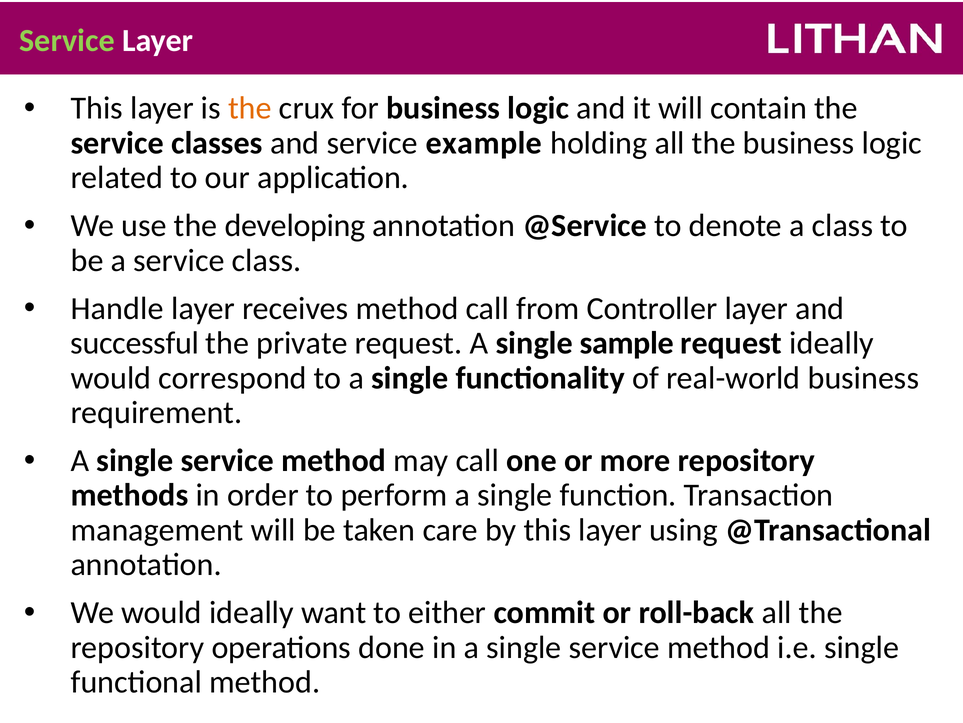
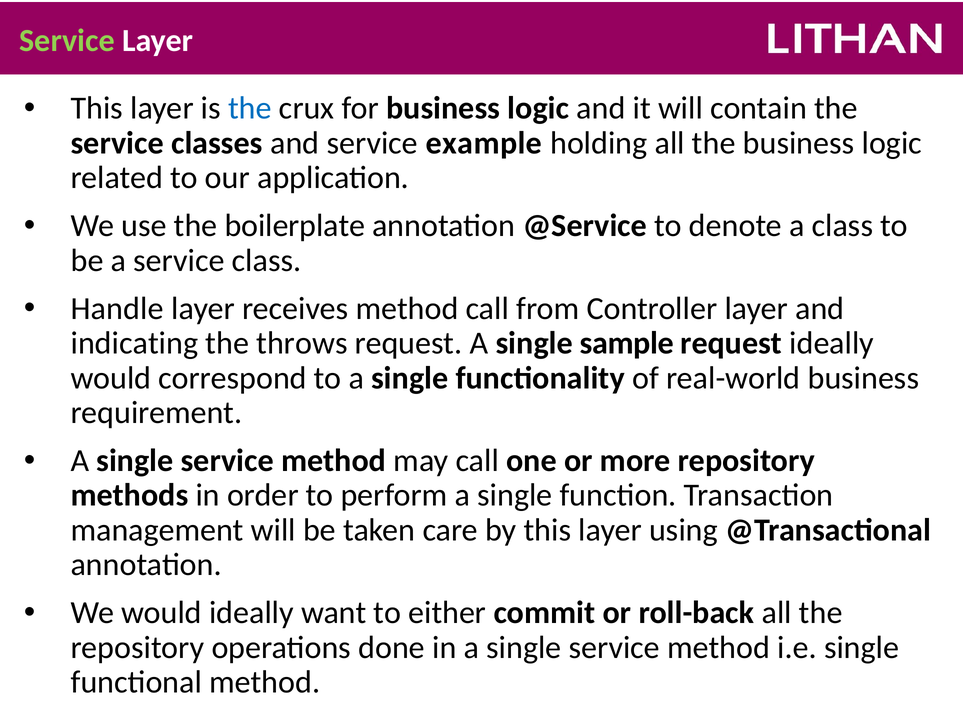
the at (250, 108) colour: orange -> blue
developing: developing -> boilerplate
successful: successful -> indicating
private: private -> throws
